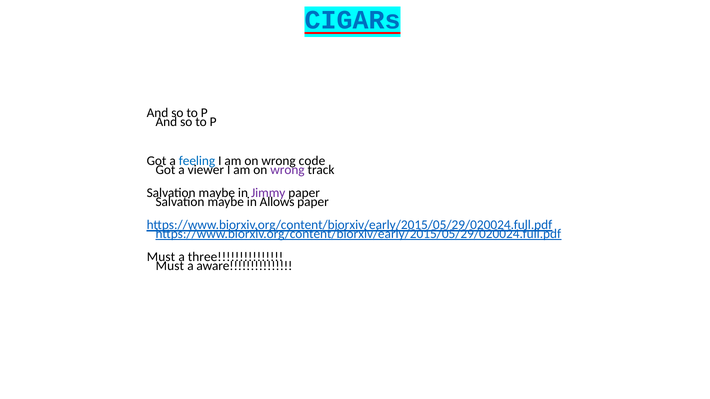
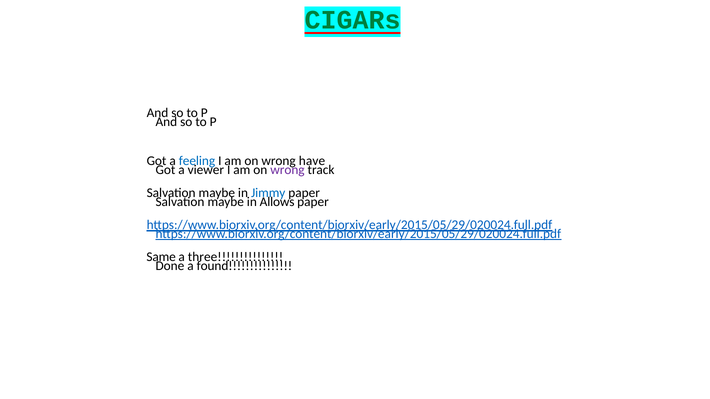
CIGARs colour: blue -> green
code: code -> have
Jimmy colour: purple -> blue
Must at (161, 257): Must -> Same
Must at (170, 266): Must -> Done
aware: aware -> found
